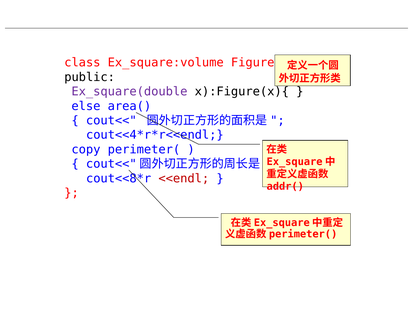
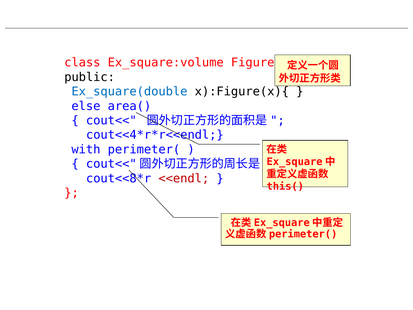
Ex_square(double colour: purple -> blue
copy: copy -> with
addr(: addr( -> this(
